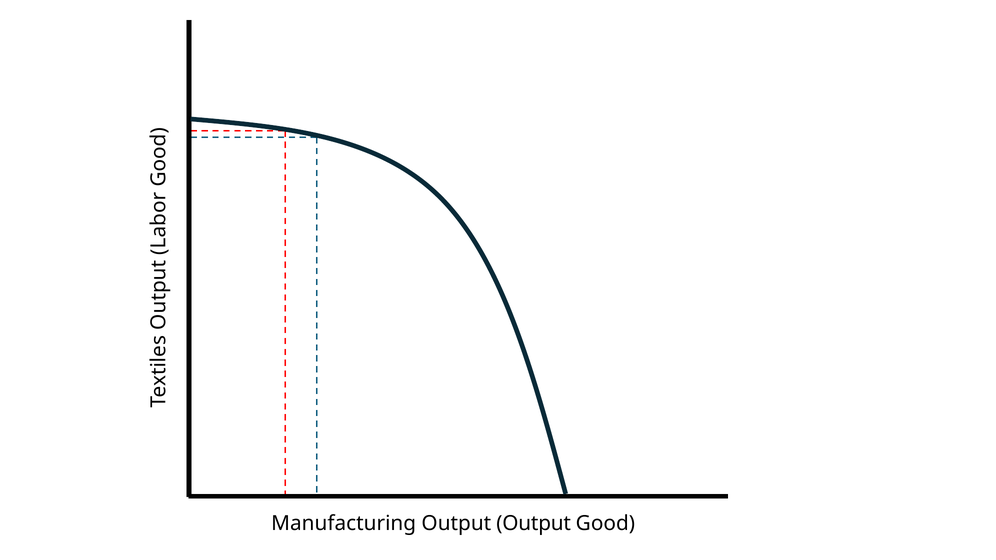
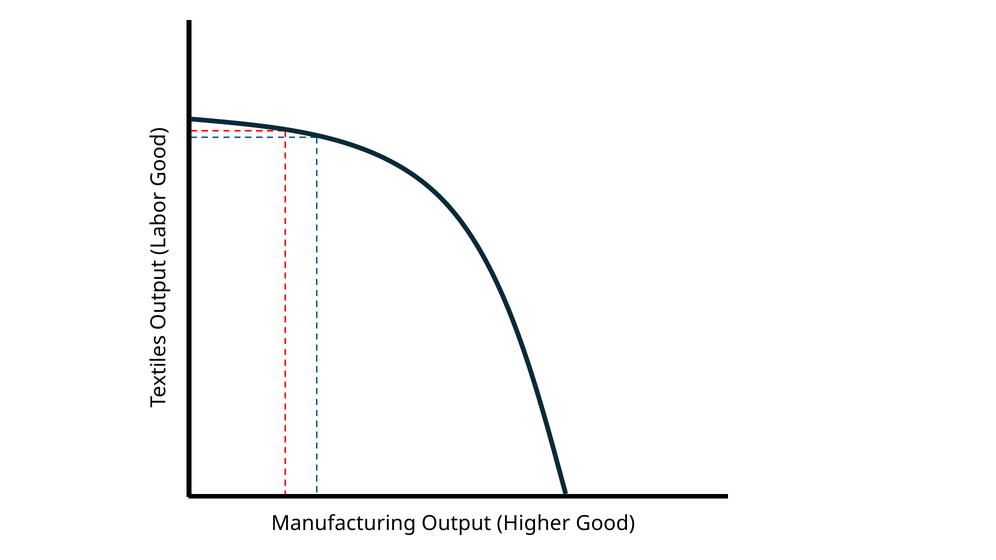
Output Output: Output -> Higher
